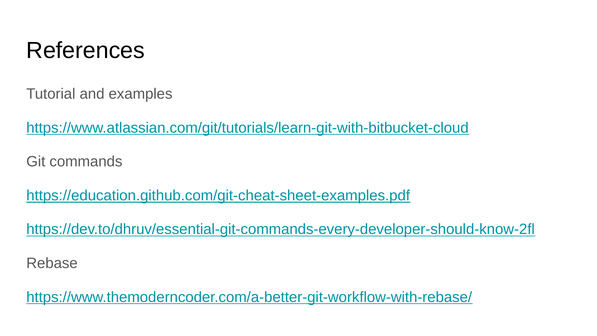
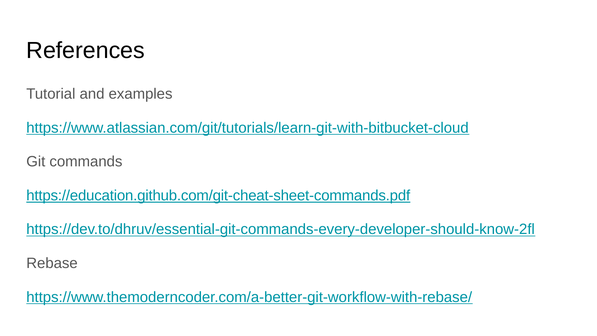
https://education.github.com/git-cheat-sheet-examples.pdf: https://education.github.com/git-cheat-sheet-examples.pdf -> https://education.github.com/git-cheat-sheet-commands.pdf
